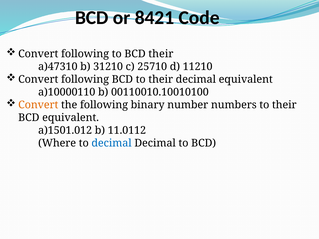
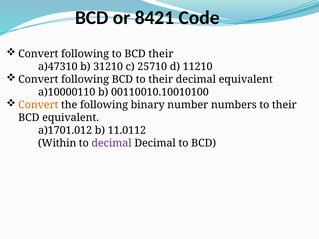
a)1501.012: a)1501.012 -> a)1701.012
Where: Where -> Within
decimal at (112, 143) colour: blue -> purple
